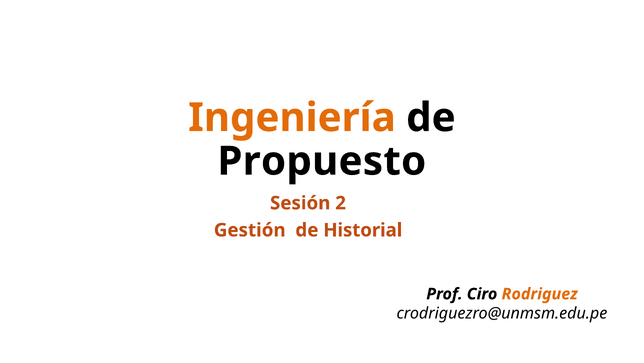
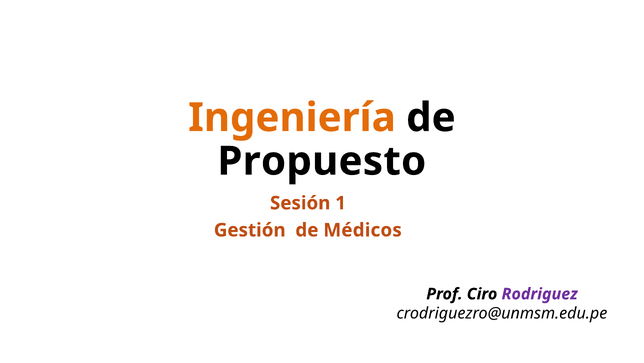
2: 2 -> 1
Historial: Historial -> Médicos
Rodriguez colour: orange -> purple
